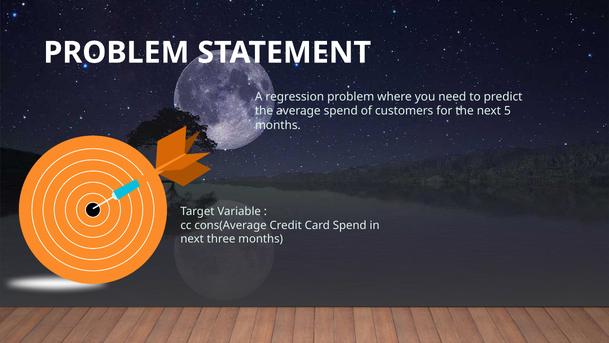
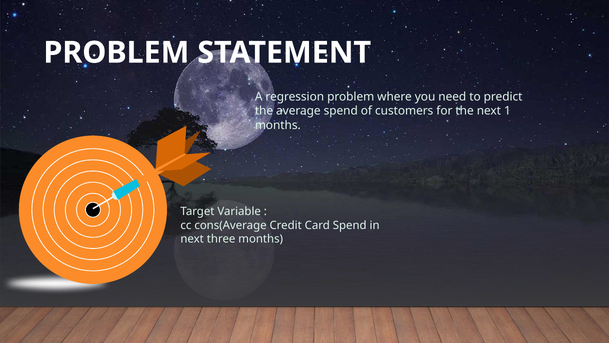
5: 5 -> 1
